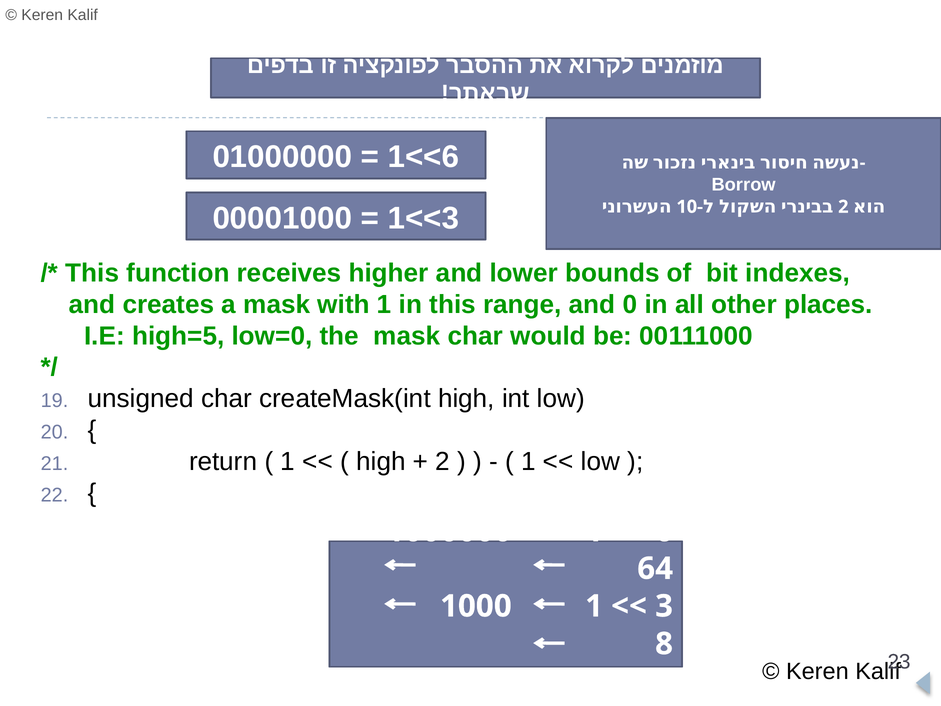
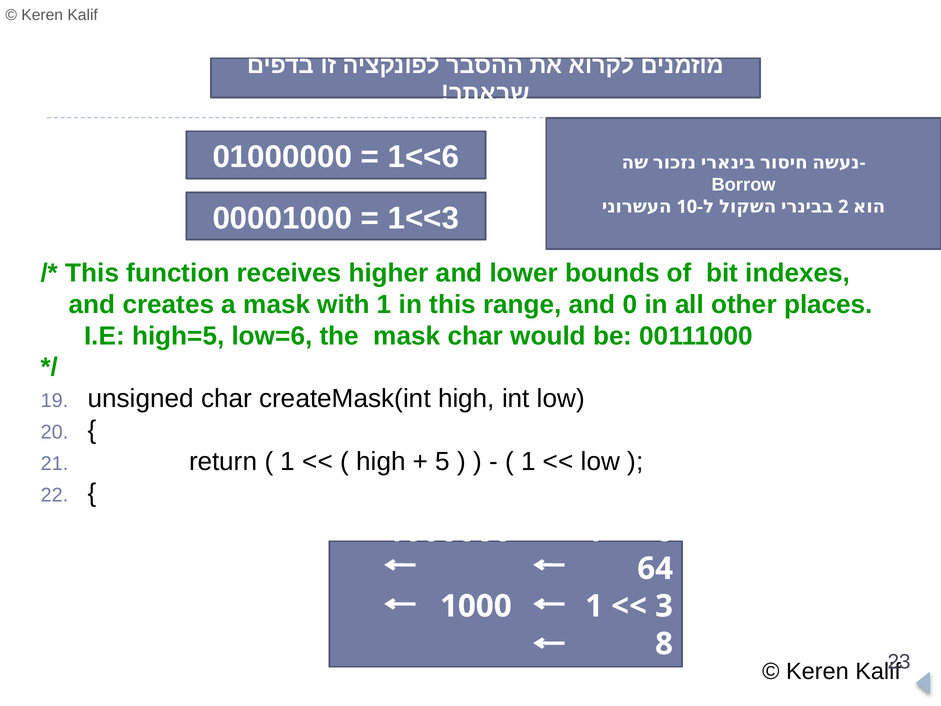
low=0: low=0 -> low=6
2 at (443, 461): 2 -> 5
